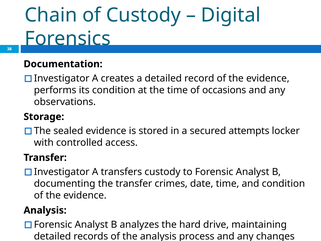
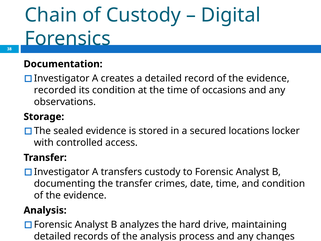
performs: performs -> recorded
attempts: attempts -> locations
